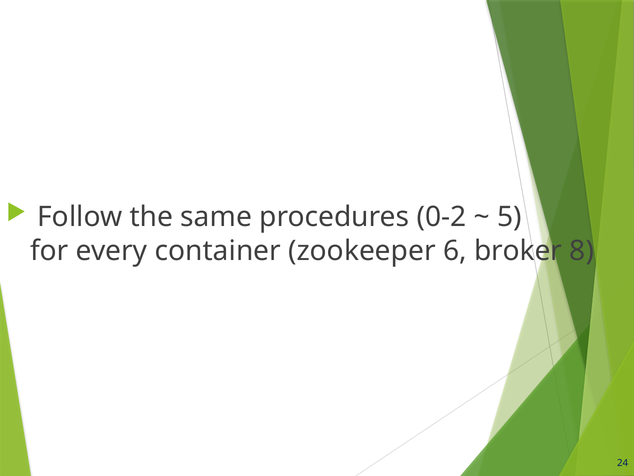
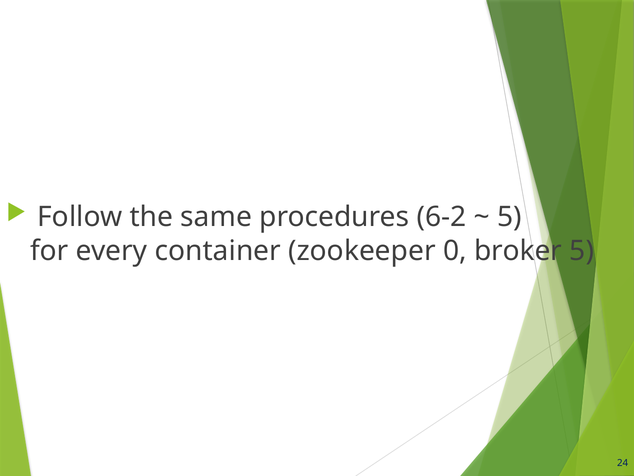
0-2: 0-2 -> 6-2
6: 6 -> 0
broker 8: 8 -> 5
